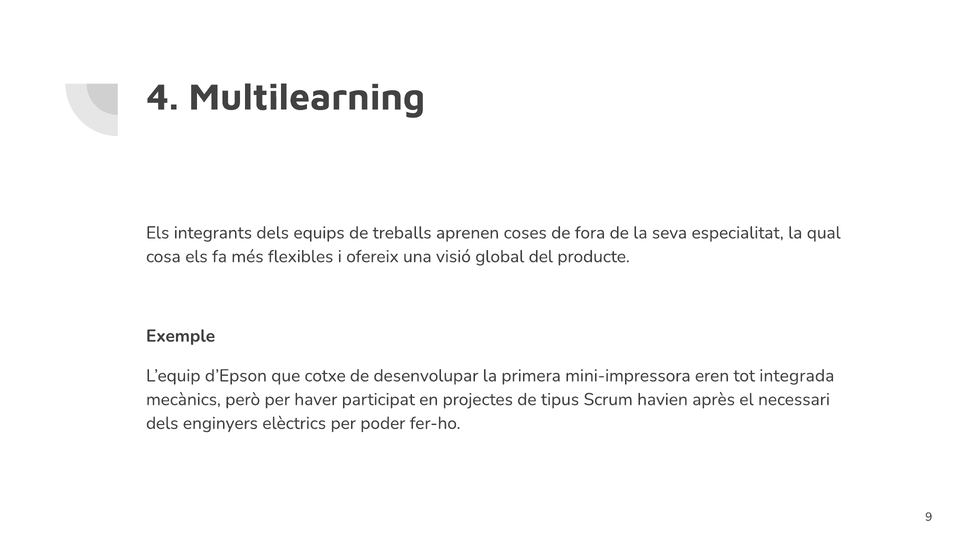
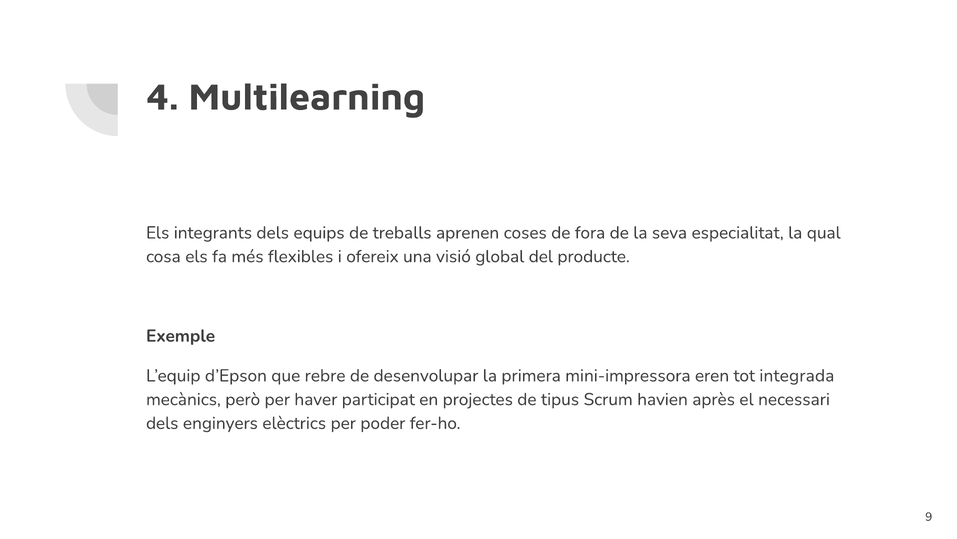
cotxe: cotxe -> rebre
